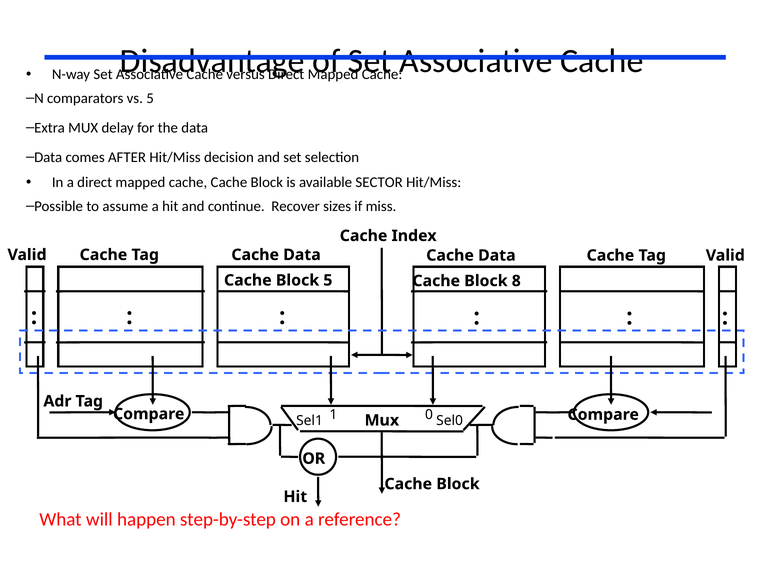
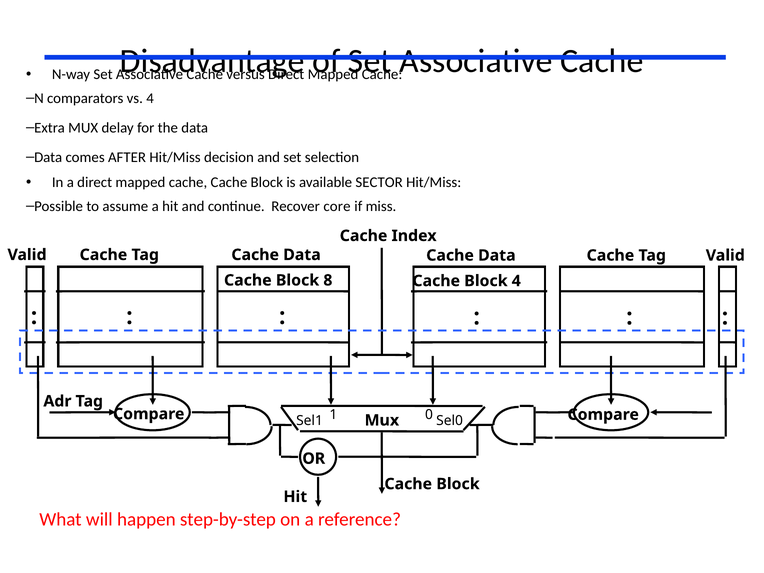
vs 5: 5 -> 4
sizes: sizes -> core
Block 5: 5 -> 8
Block 8: 8 -> 4
